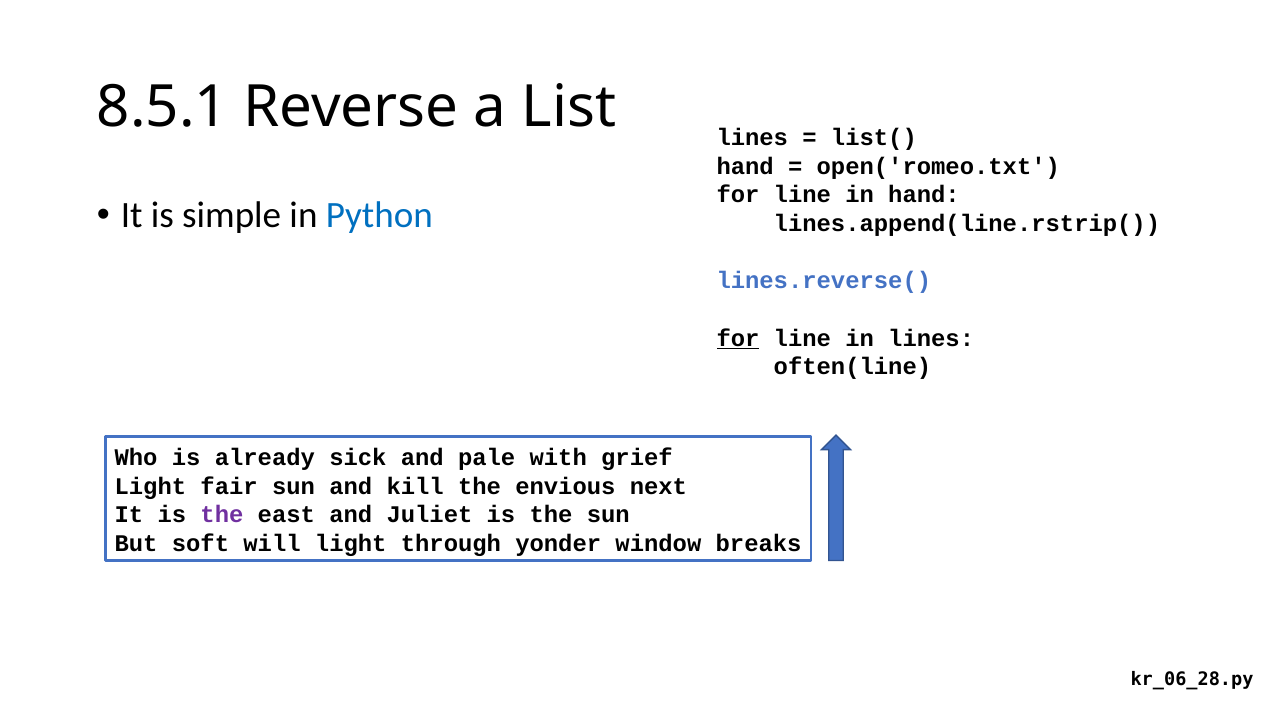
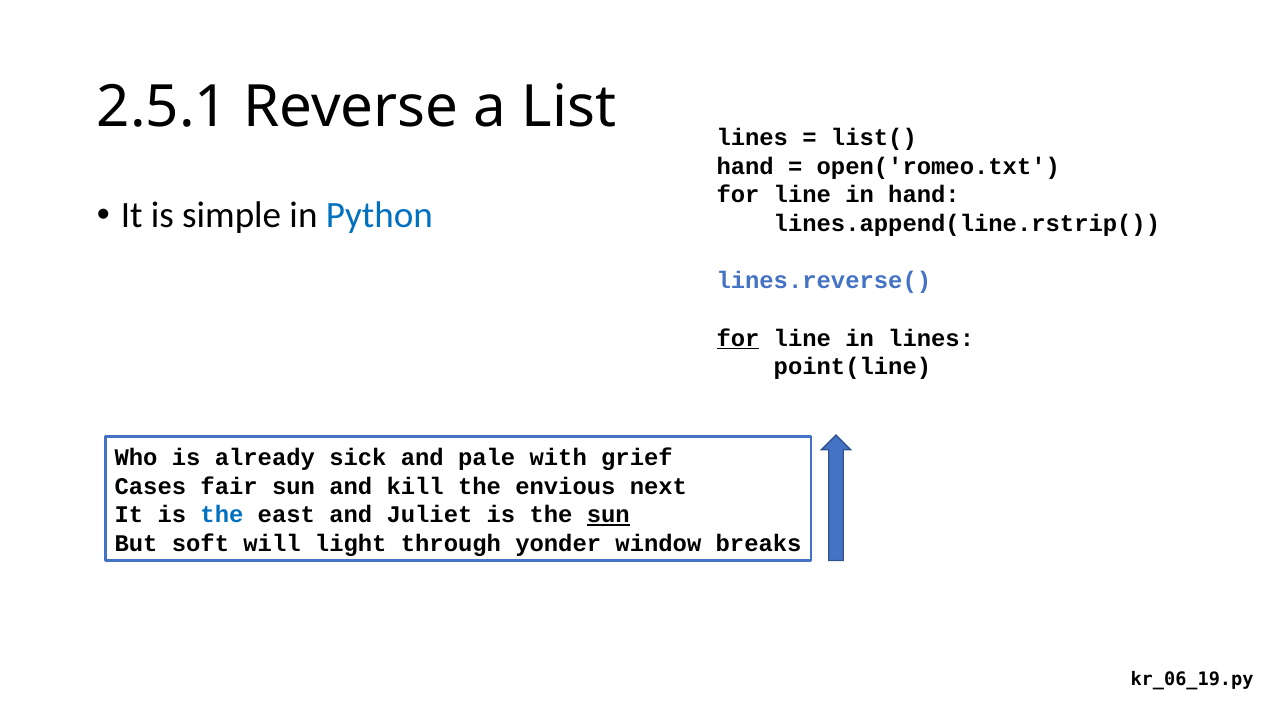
8.5.1: 8.5.1 -> 2.5.1
often(line: often(line -> point(line
Light at (150, 486): Light -> Cases
the at (222, 514) colour: purple -> blue
sun at (608, 514) underline: none -> present
kr_06_28.py: kr_06_28.py -> kr_06_19.py
